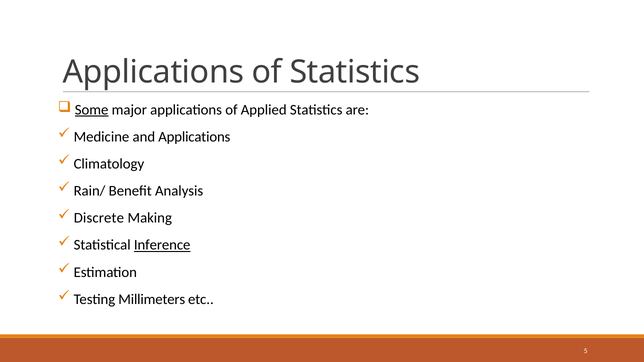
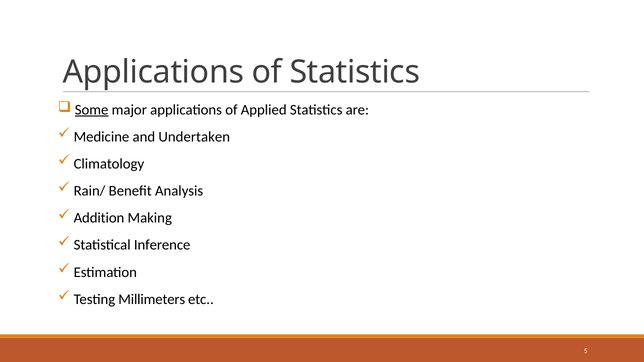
and Applications: Applications -> Undertaken
Discrete: Discrete -> Addition
Inference underline: present -> none
